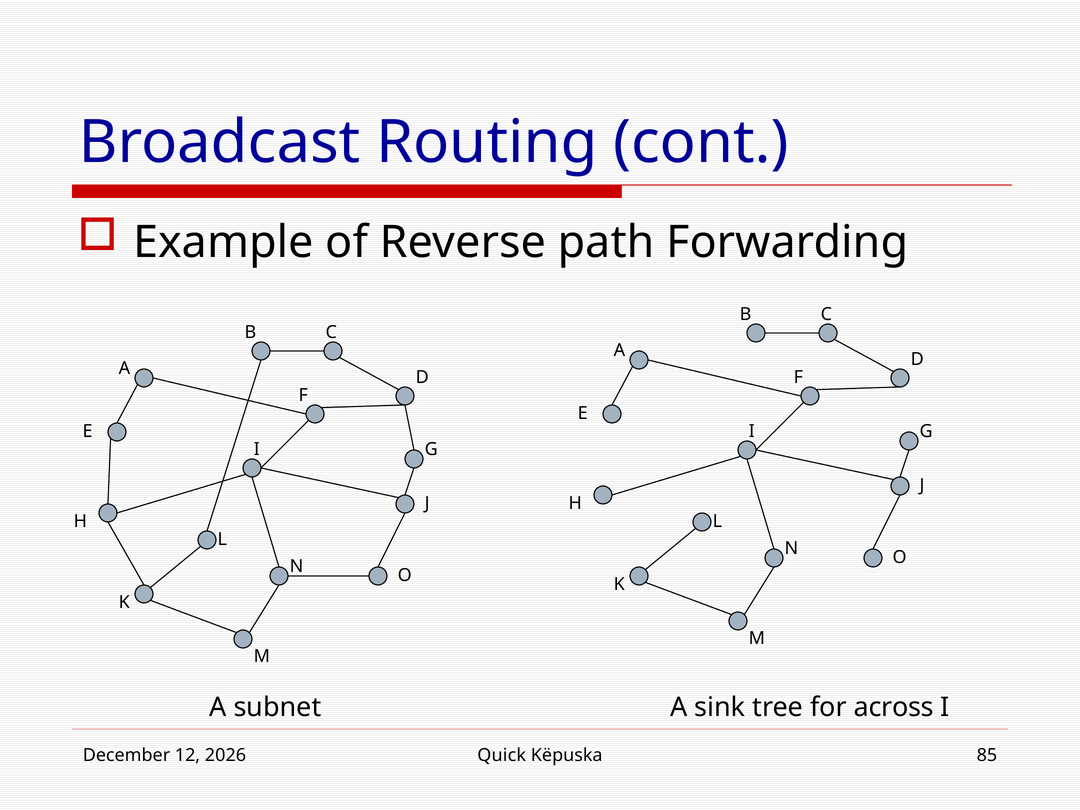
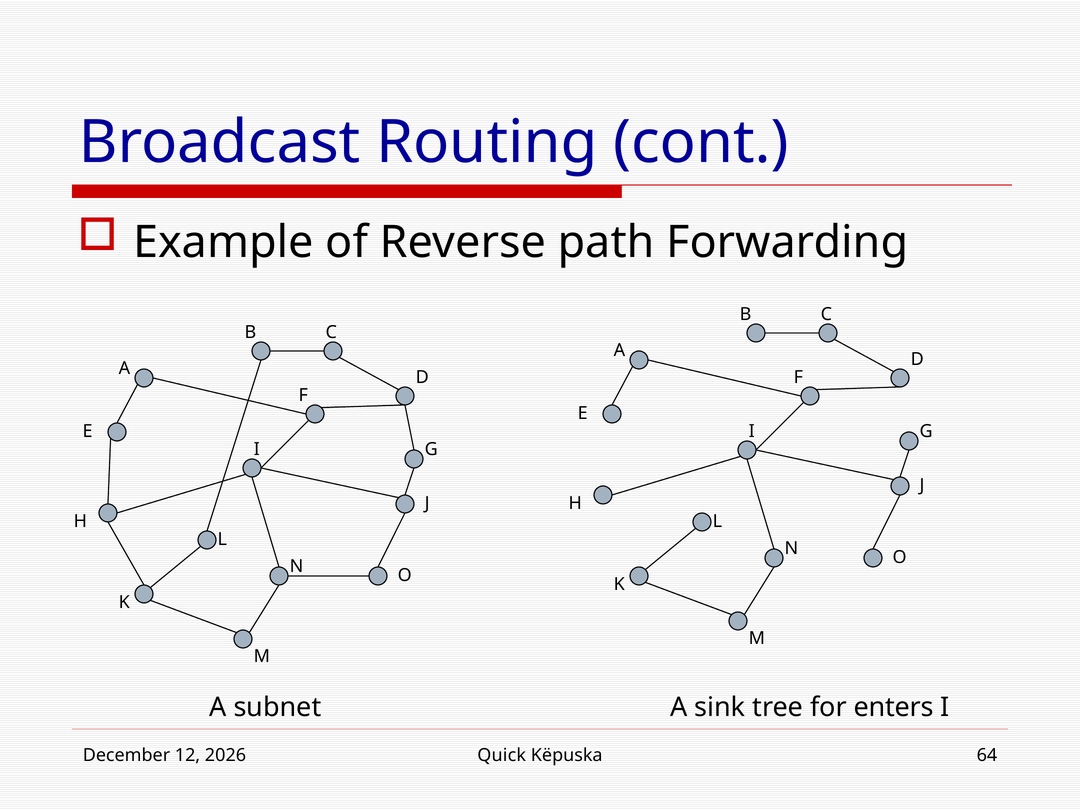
across: across -> enters
85: 85 -> 64
